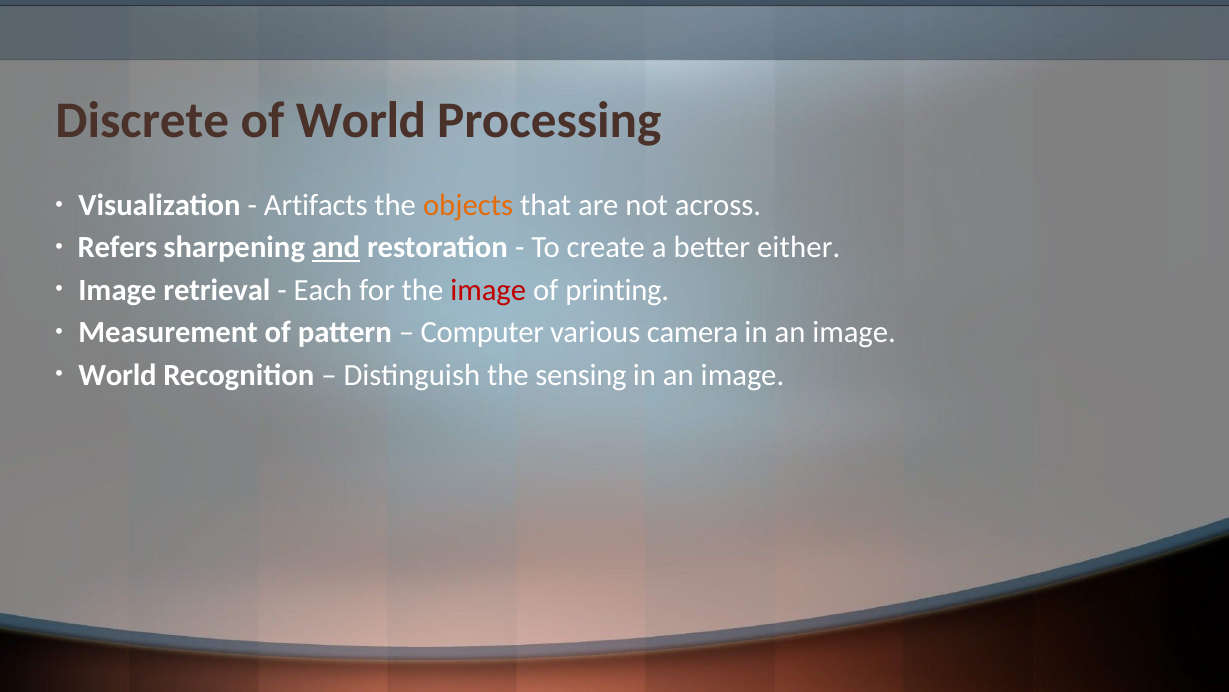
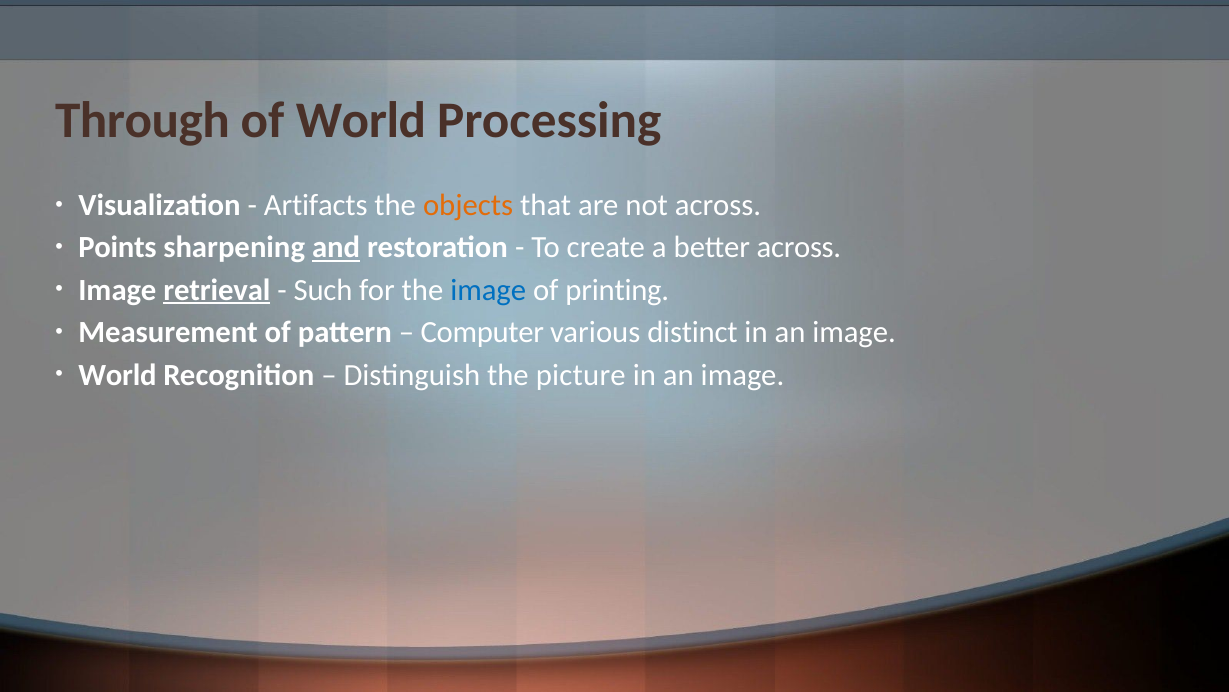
Discrete: Discrete -> Through
Refers: Refers -> Points
better either: either -> across
retrieval underline: none -> present
Each: Each -> Such
image at (488, 290) colour: red -> blue
camera: camera -> distinct
sensing: sensing -> picture
